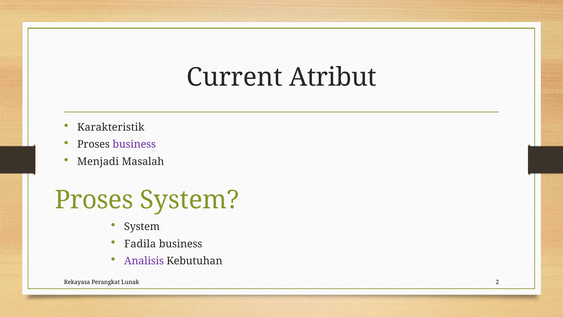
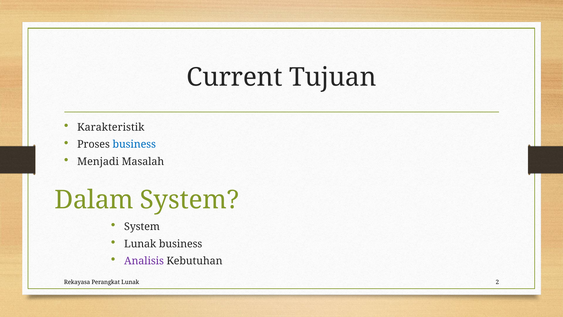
Atribut: Atribut -> Tujuan
business at (134, 144) colour: purple -> blue
Proses at (94, 200): Proses -> Dalam
Fadila at (140, 244): Fadila -> Lunak
